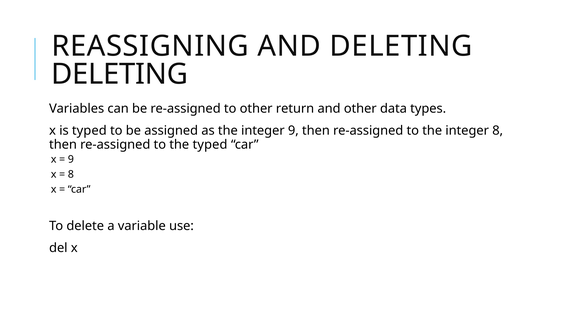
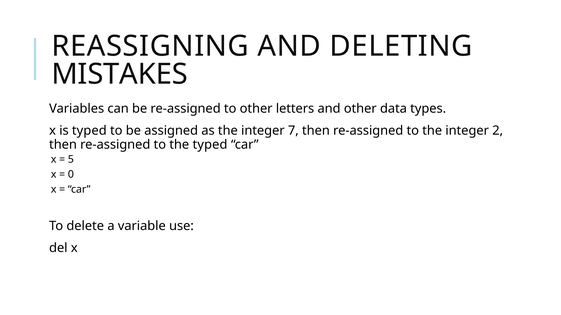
DELETING at (120, 74): DELETING -> MISTAKES
return: return -> letters
integer 9: 9 -> 7
integer 8: 8 -> 2
9 at (71, 160): 9 -> 5
8 at (71, 175): 8 -> 0
